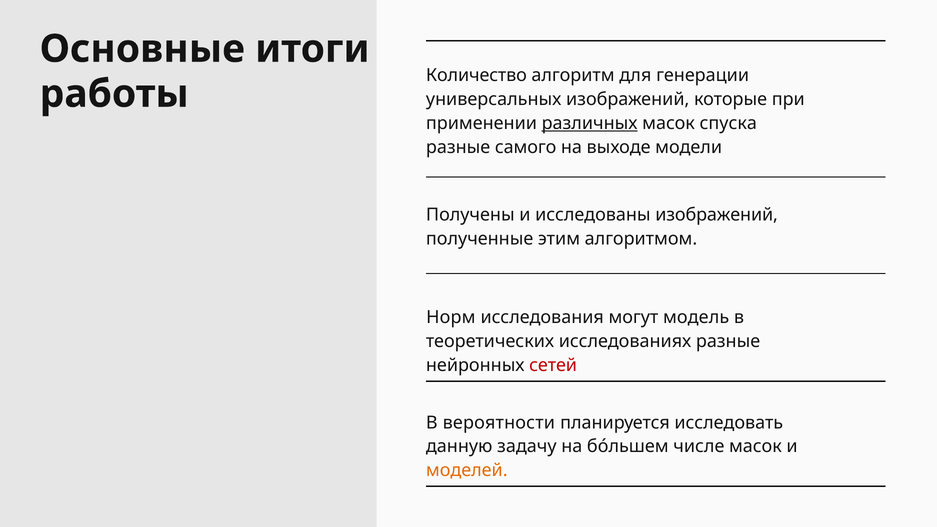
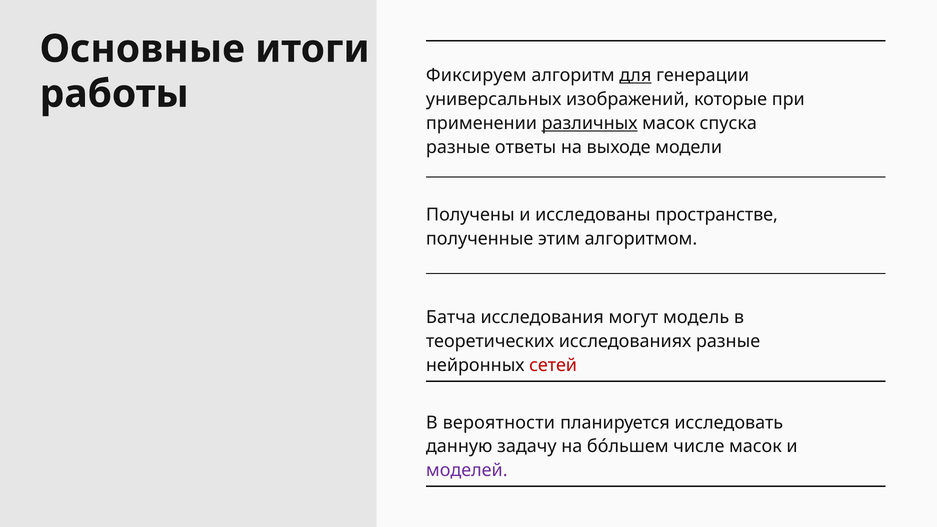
Количество: Количество -> Фиксируем
для underline: none -> present
самого: самого -> ответы
исследованы изображений: изображений -> пространстве
Норм: Норм -> Батча
моделей colour: orange -> purple
